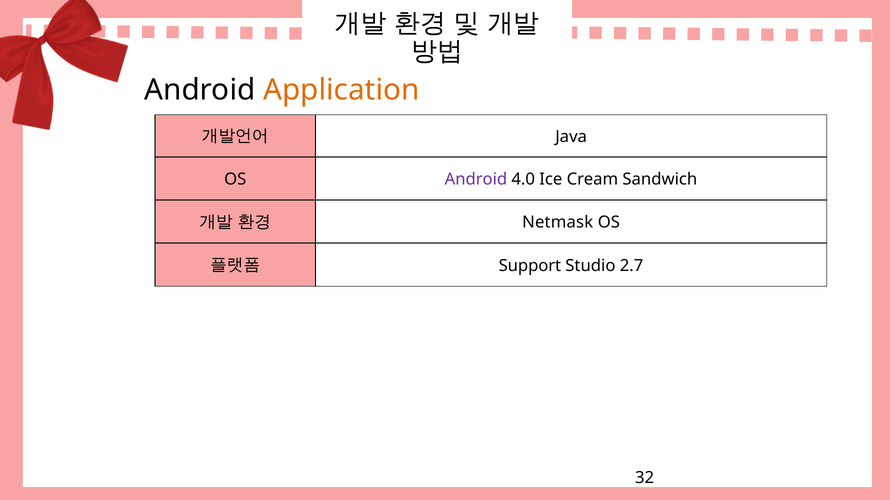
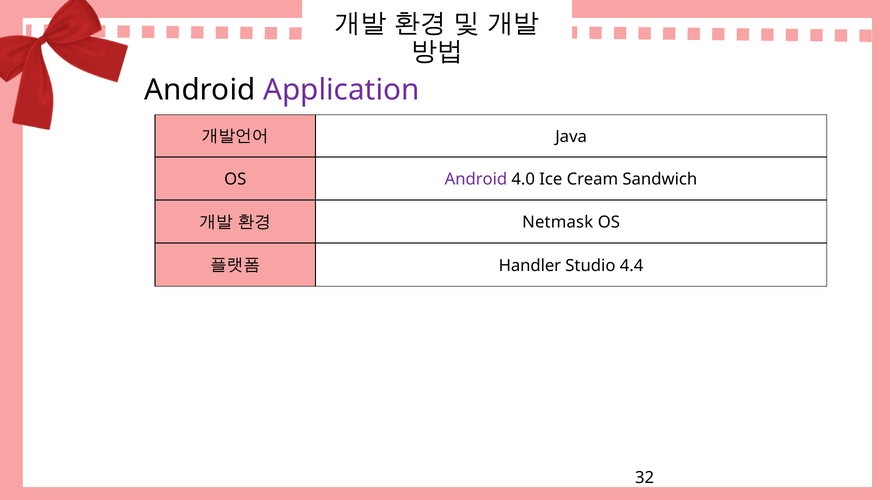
Application colour: orange -> purple
Support: Support -> Handler
2.7: 2.7 -> 4.4
